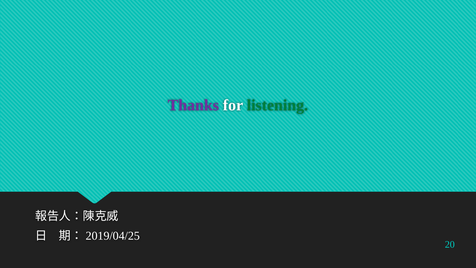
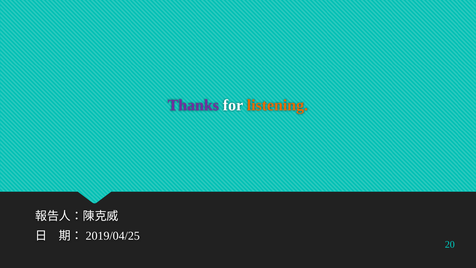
listening colour: green -> orange
